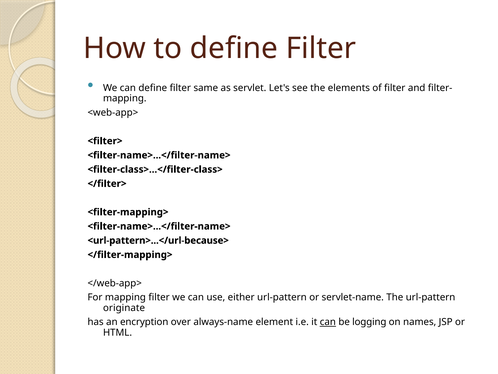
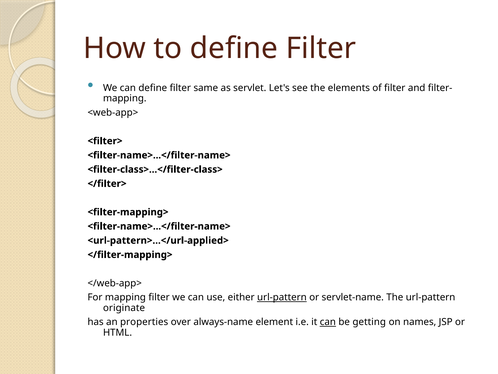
<url-pattern>...</url-because>: <url-pattern>...</url-because> -> <url-pattern>...</url-applied>
url-pattern at (282, 297) underline: none -> present
encryption: encryption -> properties
logging: logging -> getting
